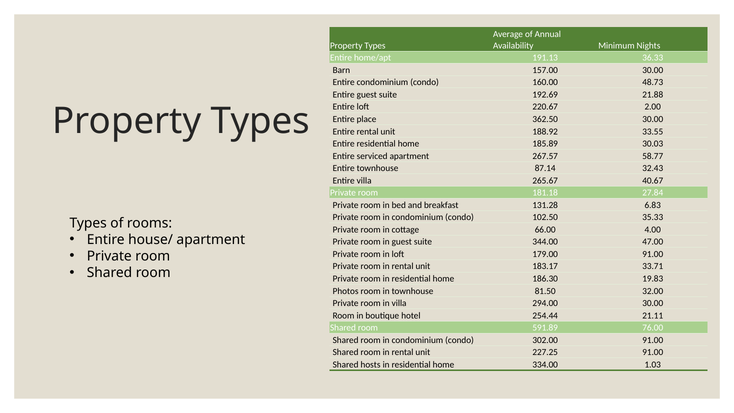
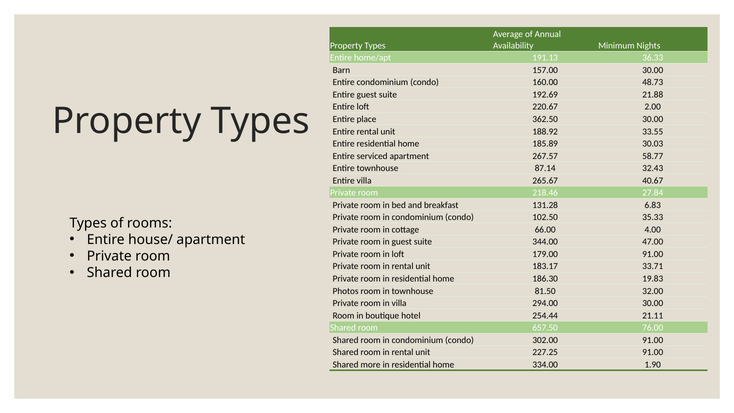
181.18: 181.18 -> 218.46
591.89: 591.89 -> 657.50
hosts: hosts -> more
1.03: 1.03 -> 1.90
